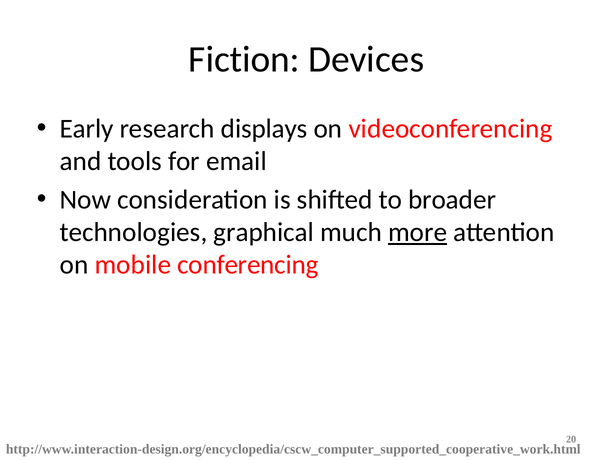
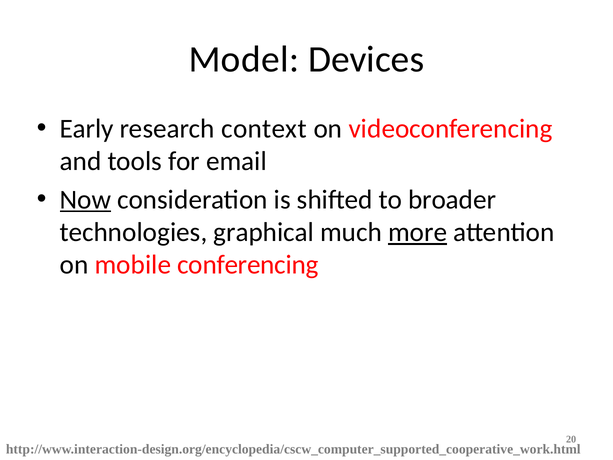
Fiction: Fiction -> Model
displays: displays -> context
Now underline: none -> present
